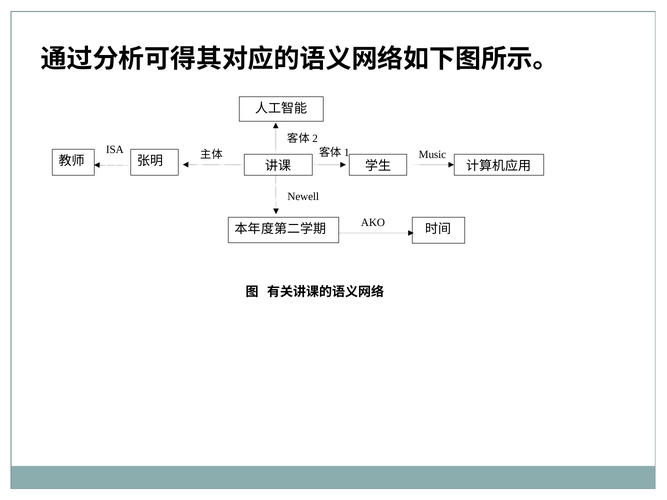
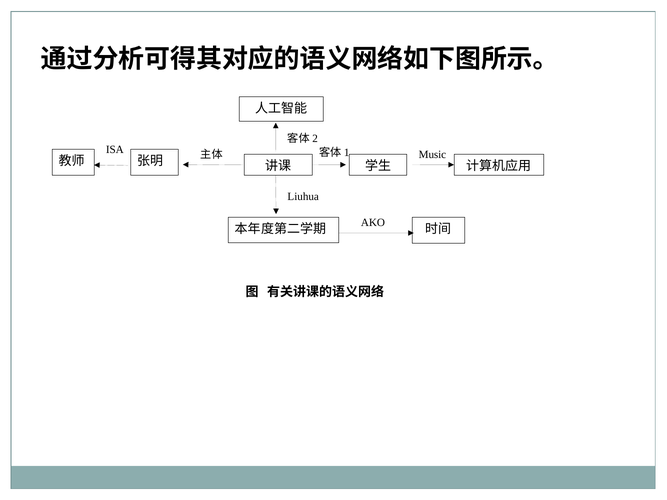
Newell: Newell -> Liuhua
